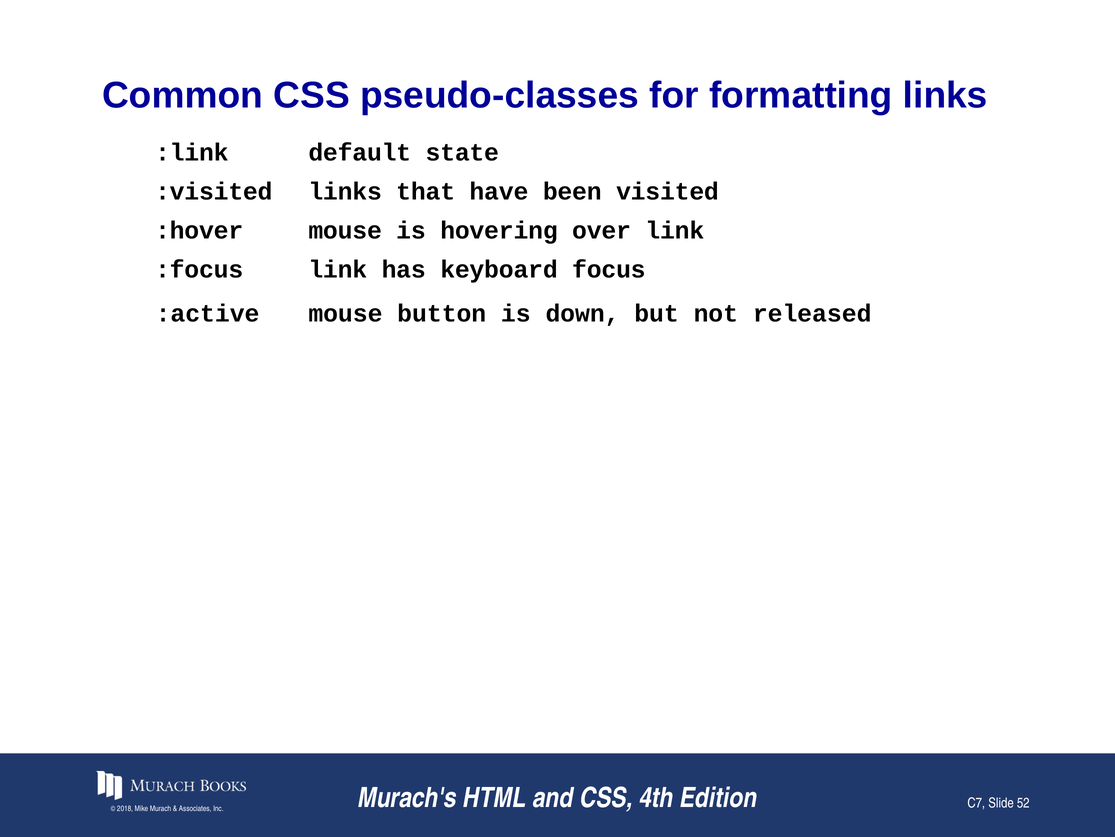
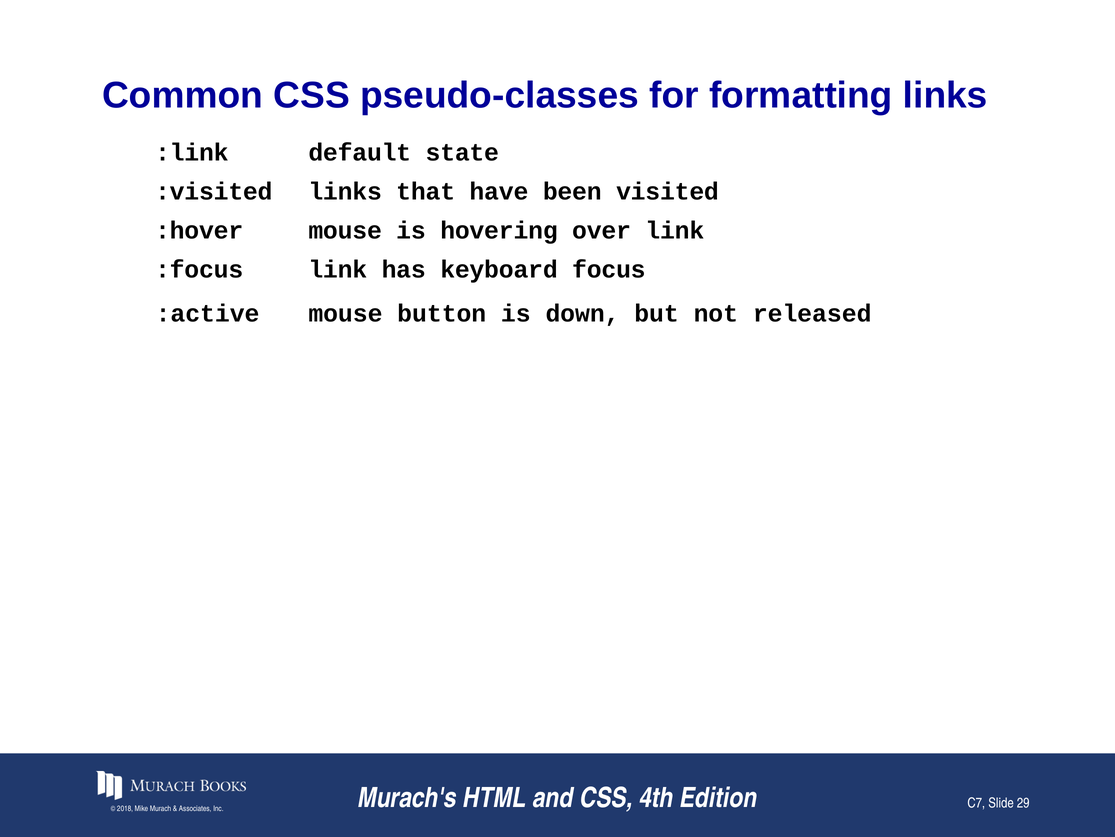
52: 52 -> 29
